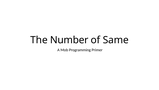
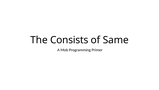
Number: Number -> Consists
